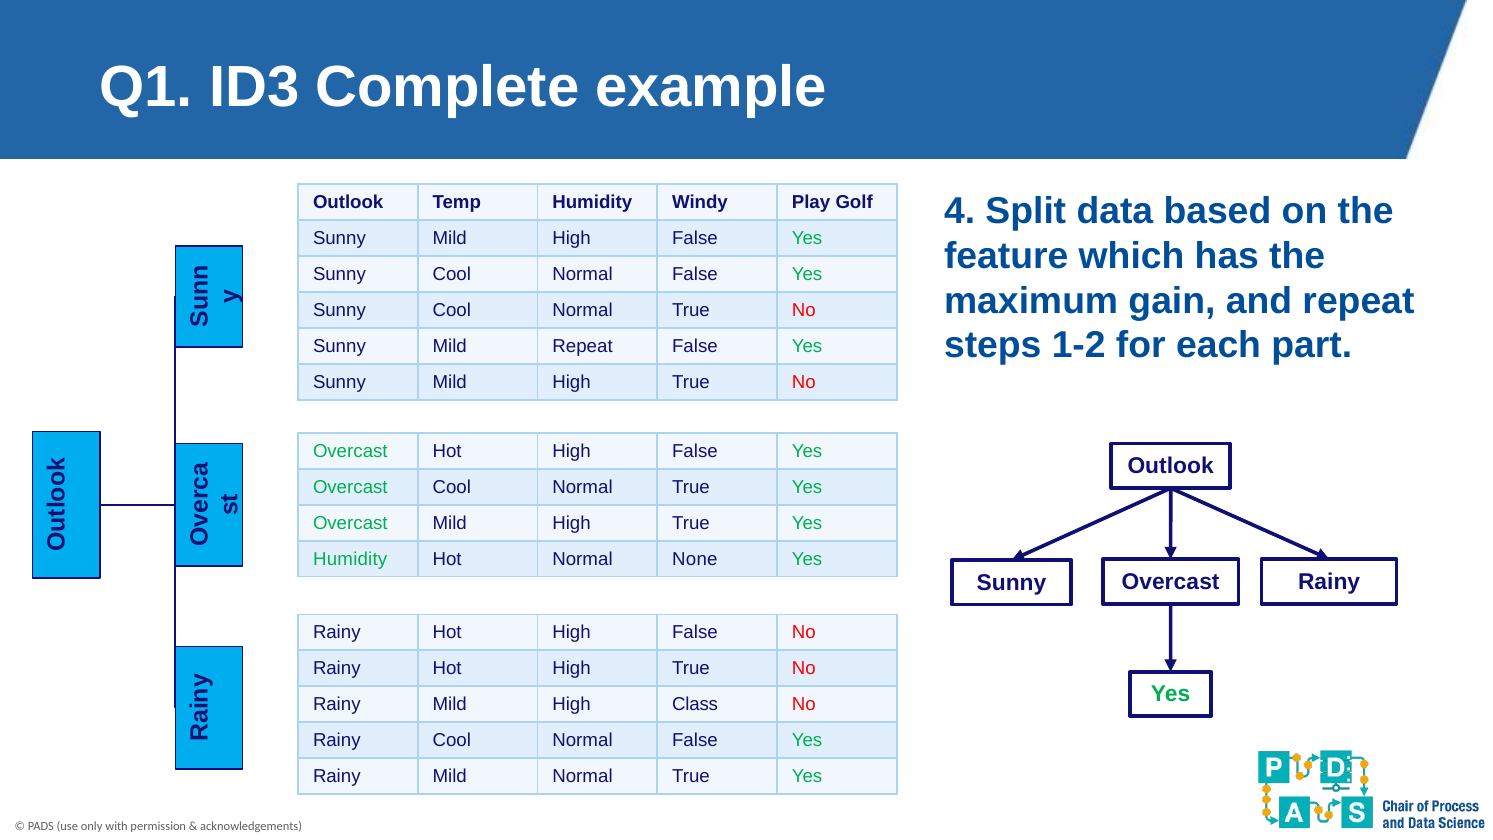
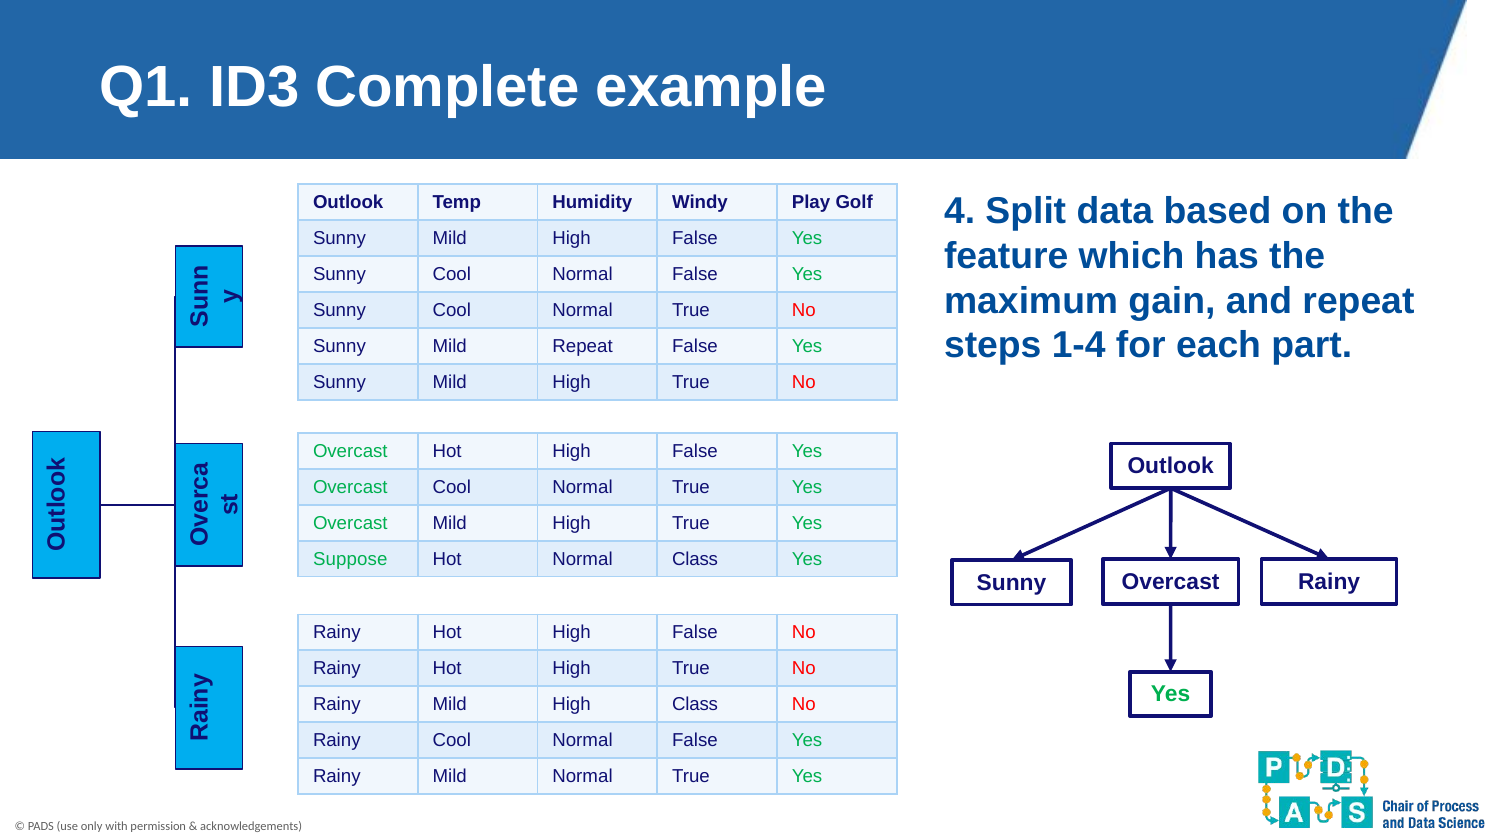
1-2: 1-2 -> 1-4
Humidity at (350, 559): Humidity -> Suppose
Normal None: None -> Class
